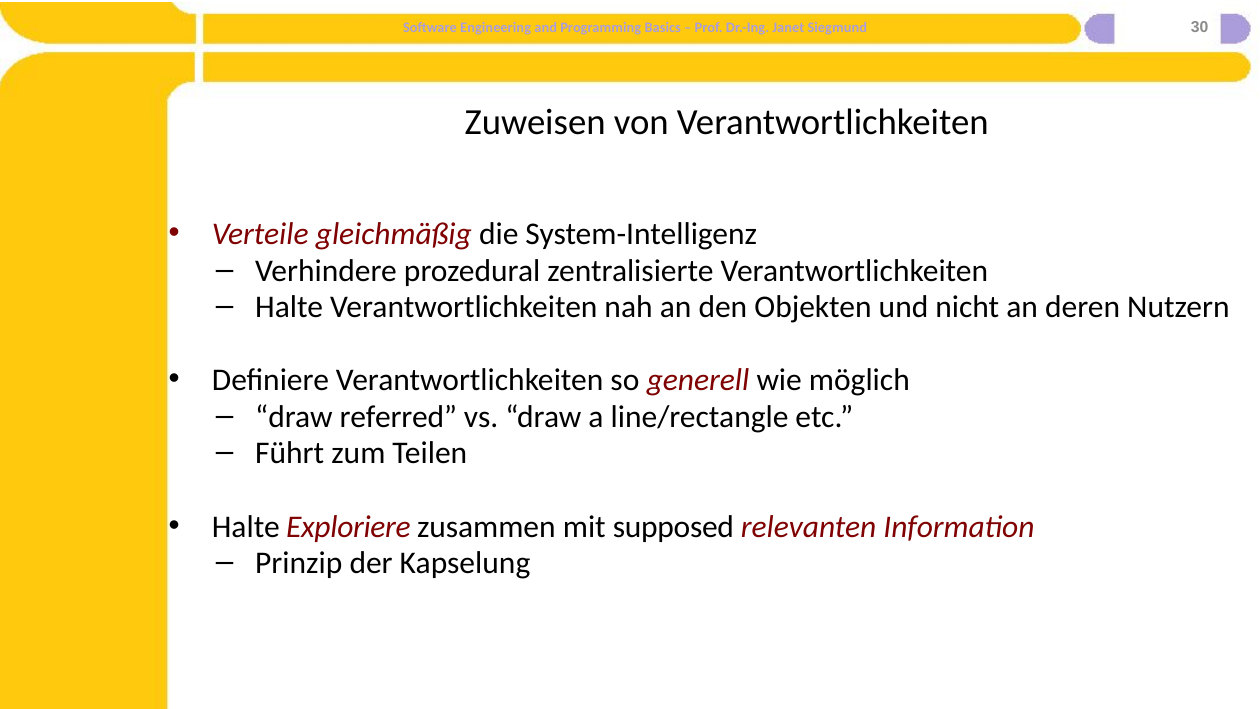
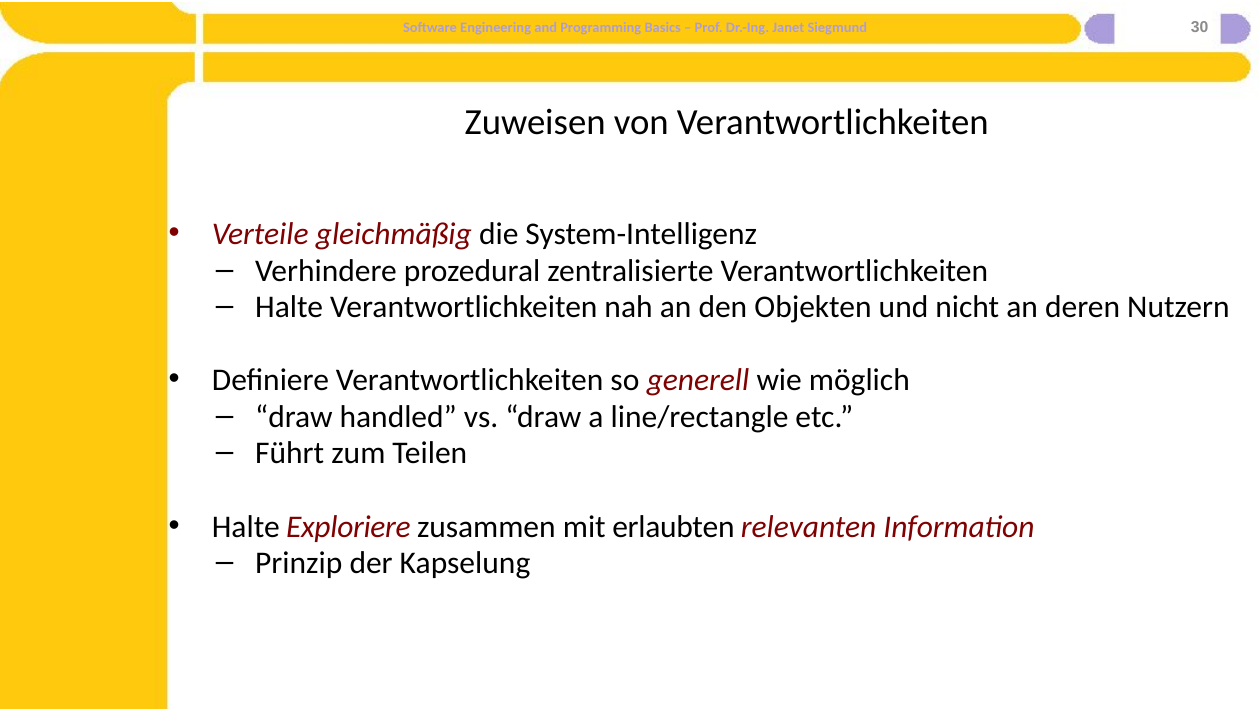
referred: referred -> handled
supposed: supposed -> erlaubten
